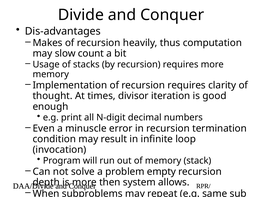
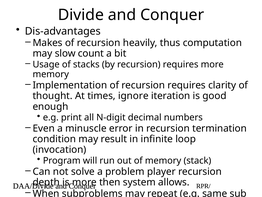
divisor: divisor -> ignore
empty: empty -> player
